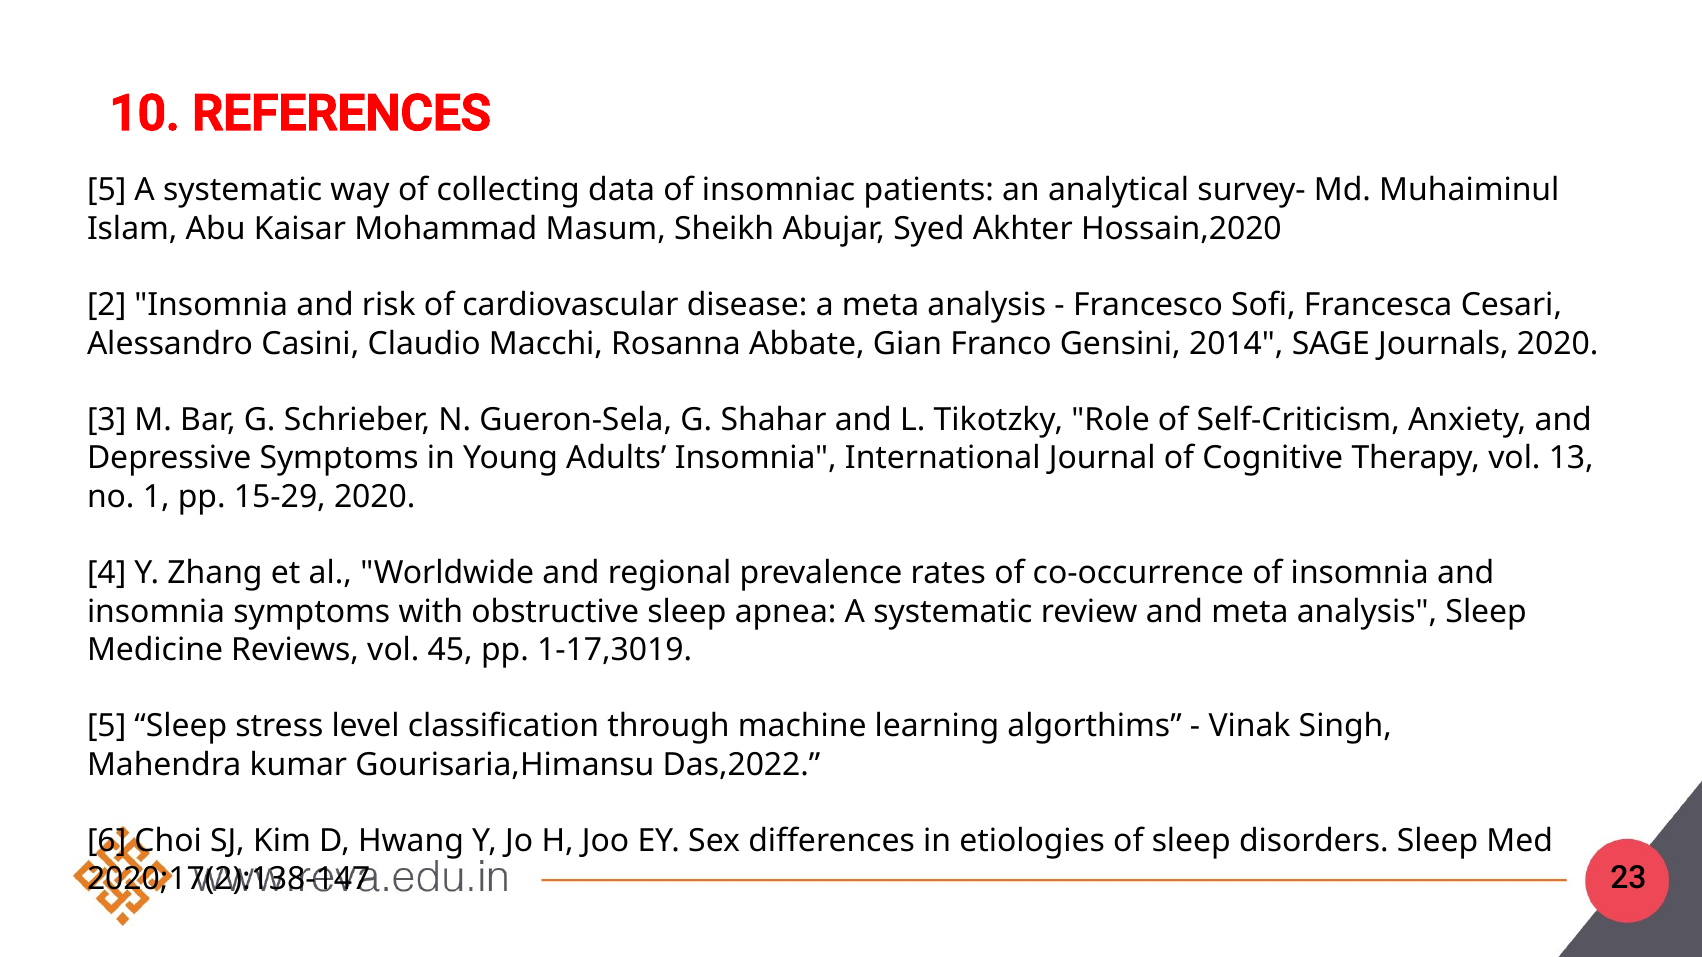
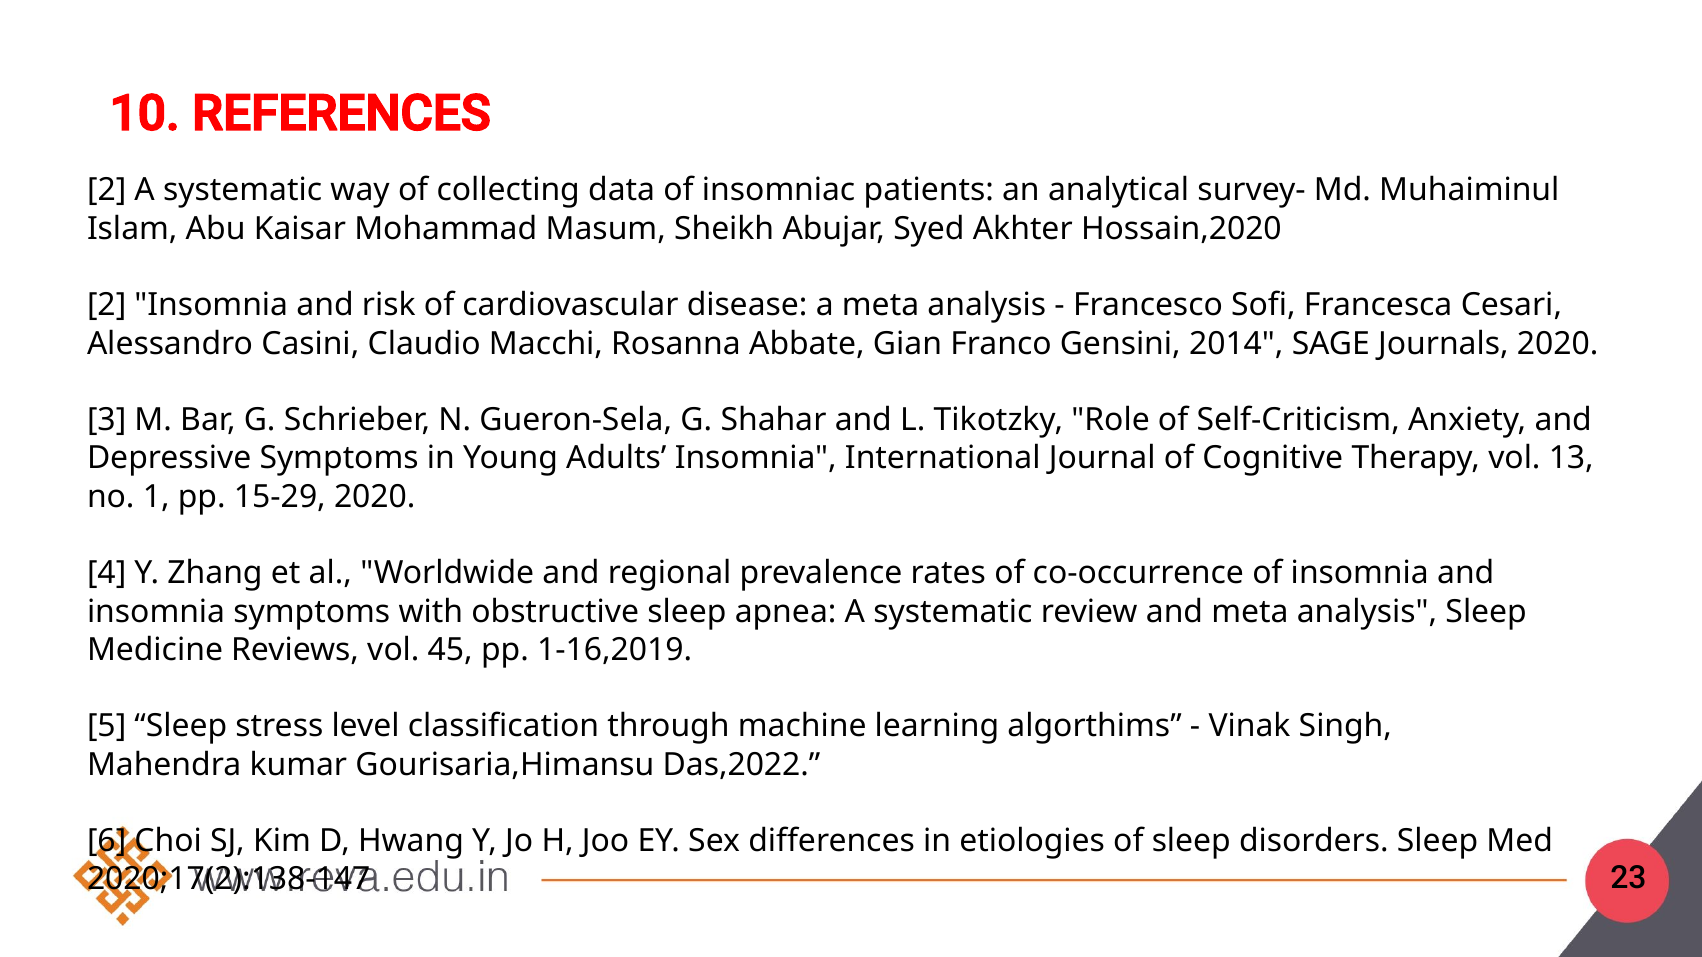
5 at (107, 190): 5 -> 2
1-17,3019: 1-17,3019 -> 1-16,2019
